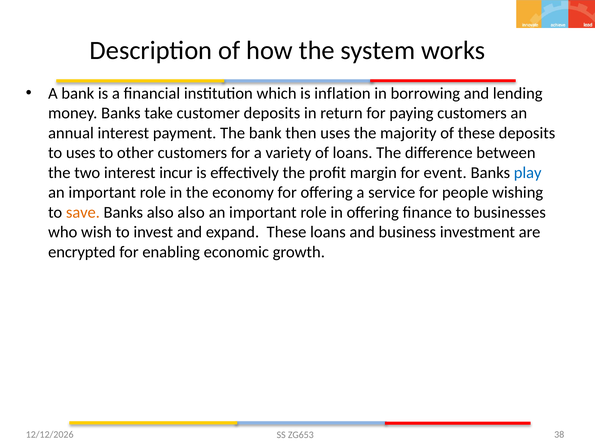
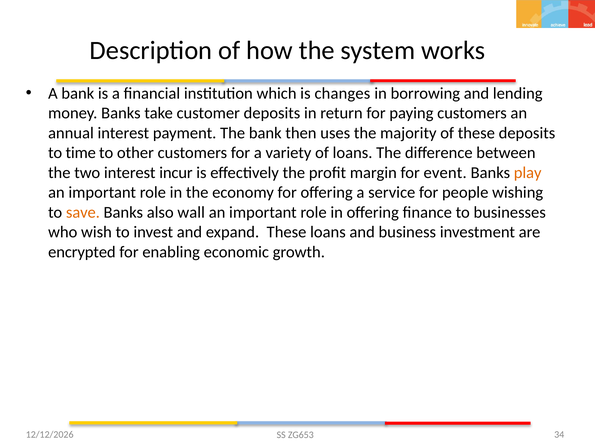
inflation: inflation -> changes
to uses: uses -> time
play colour: blue -> orange
also also: also -> wall
38: 38 -> 34
